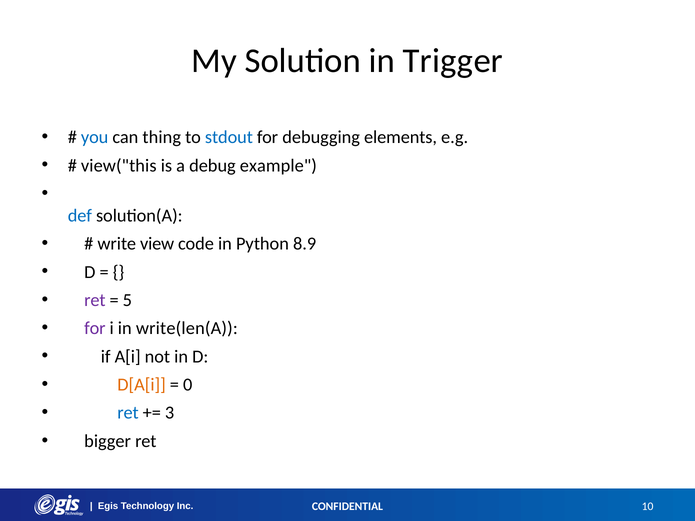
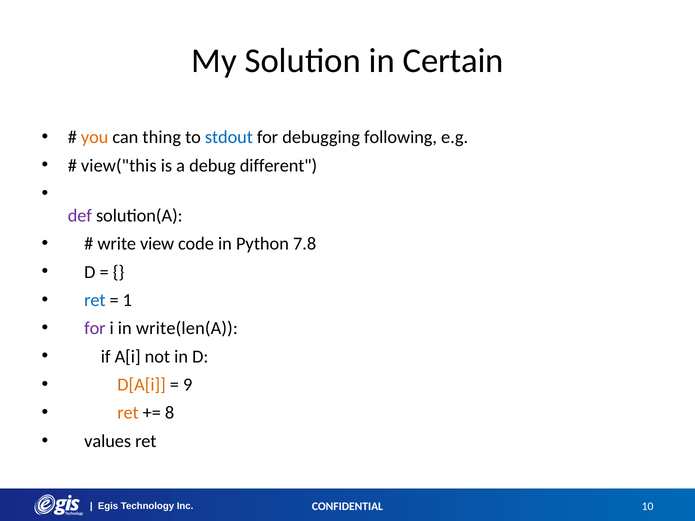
Trigger: Trigger -> Certain
you colour: blue -> orange
elements: elements -> following
example: example -> different
def colour: blue -> purple
8.9: 8.9 -> 7.8
ret at (95, 300) colour: purple -> blue
5: 5 -> 1
0: 0 -> 9
ret at (128, 413) colour: blue -> orange
3: 3 -> 8
bigger: bigger -> values
